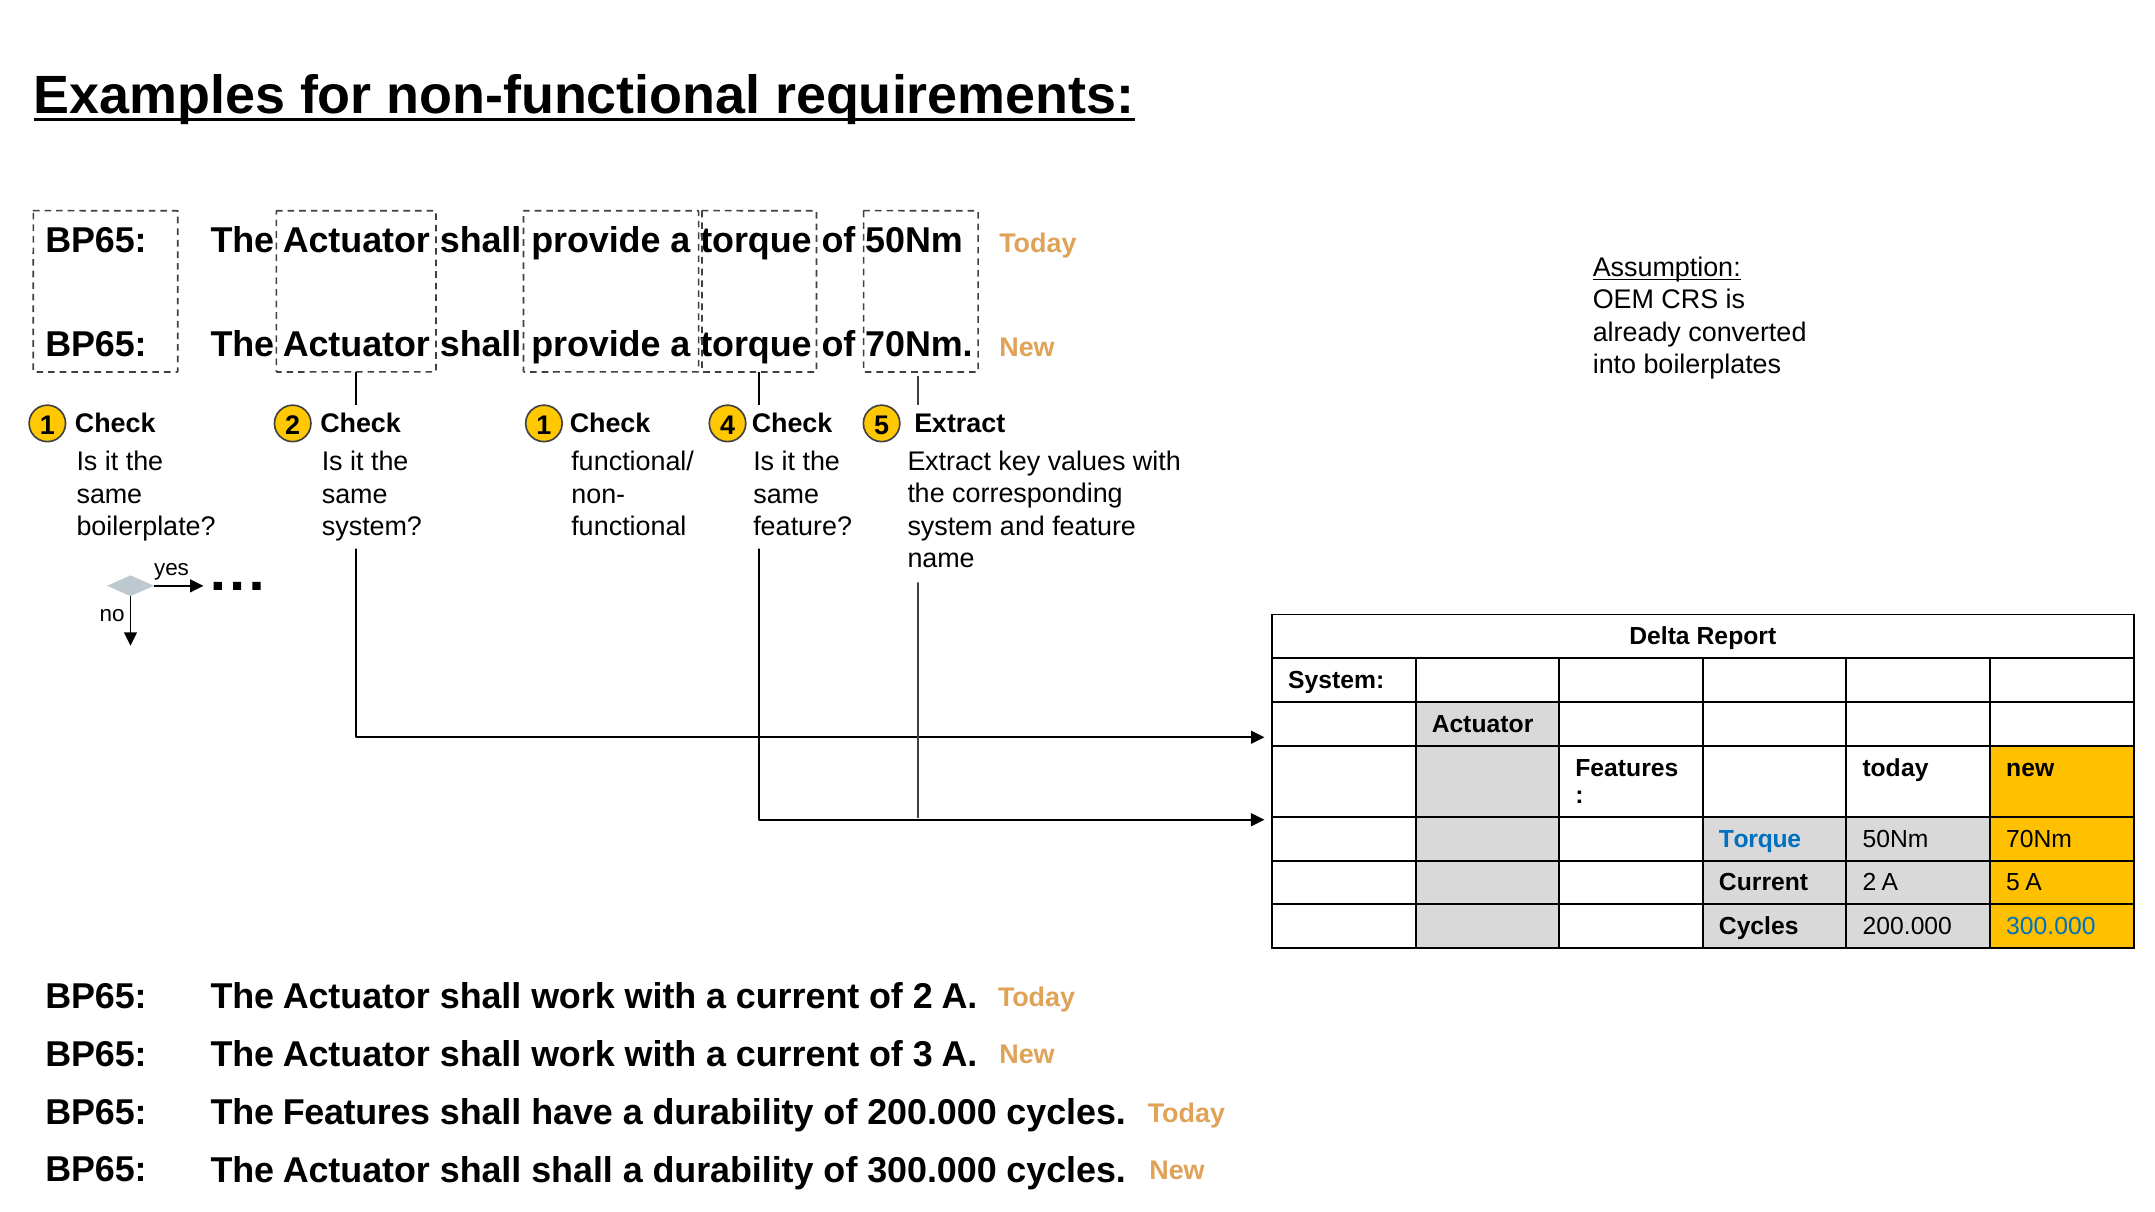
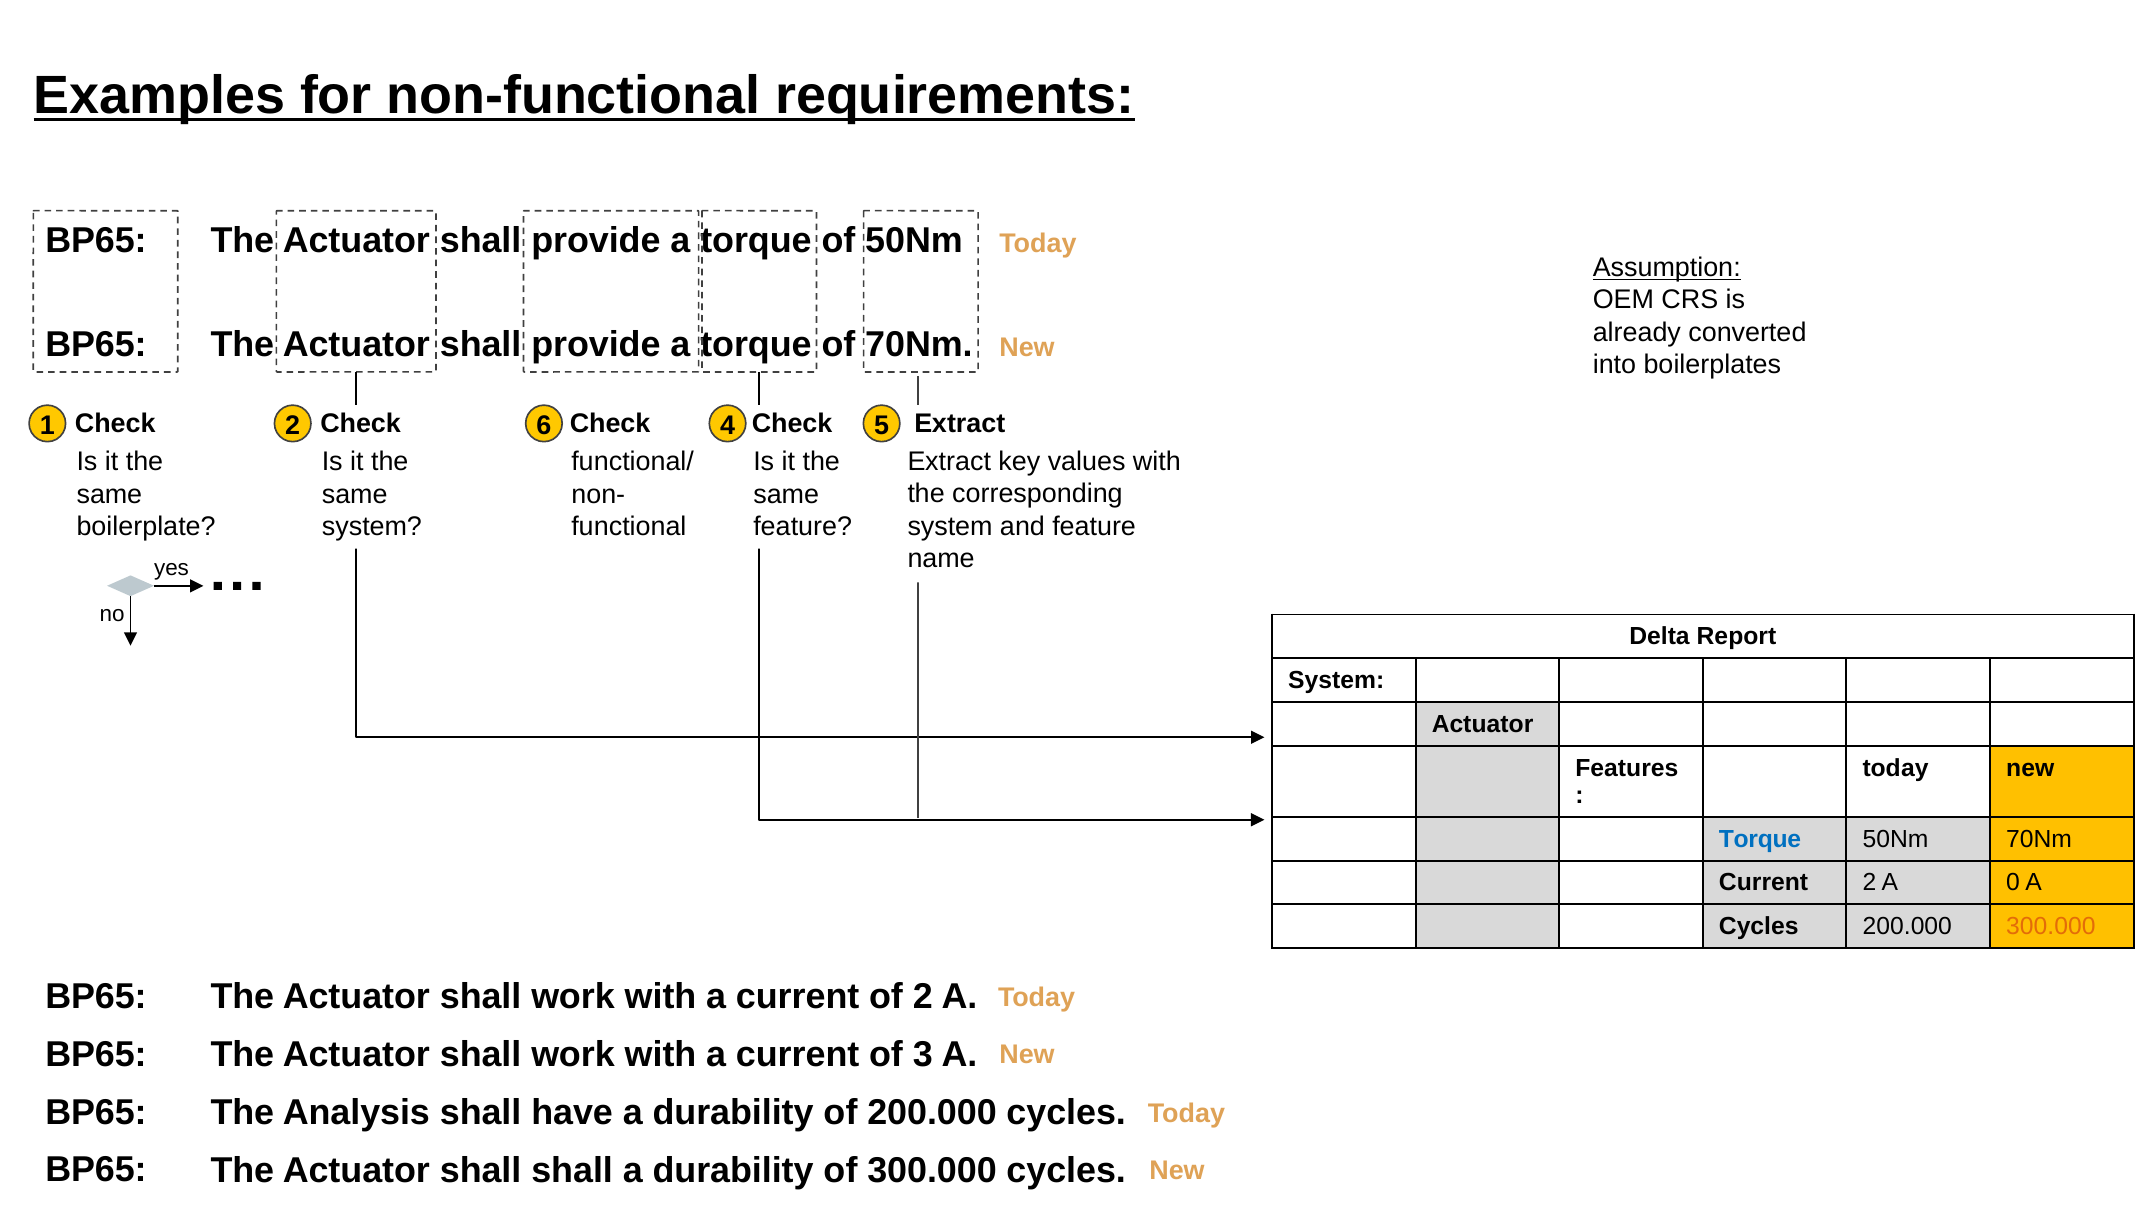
2 1: 1 -> 6
A 5: 5 -> 0
300.000 at (2051, 927) colour: blue -> orange
The Features: Features -> Analysis
